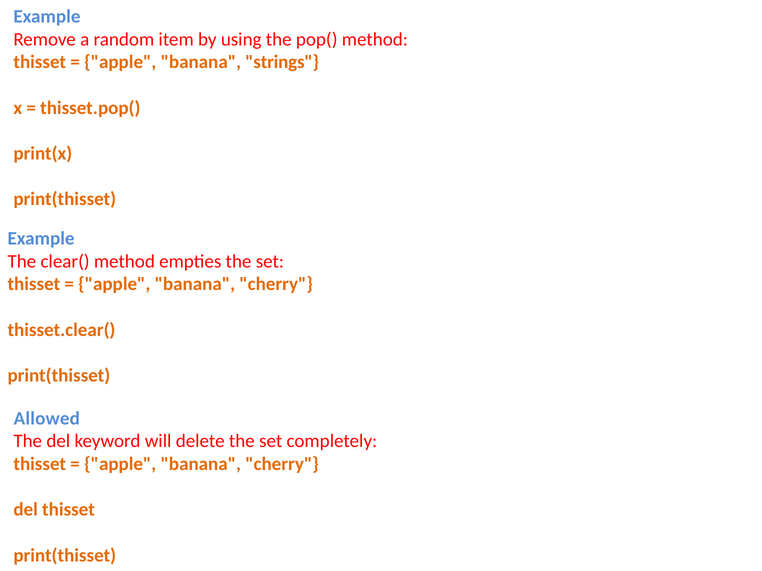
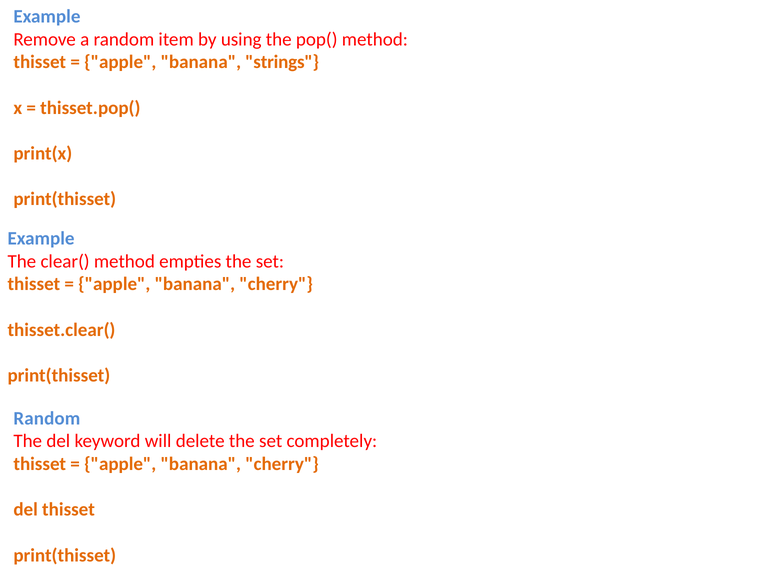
Allowed at (47, 419): Allowed -> Random
